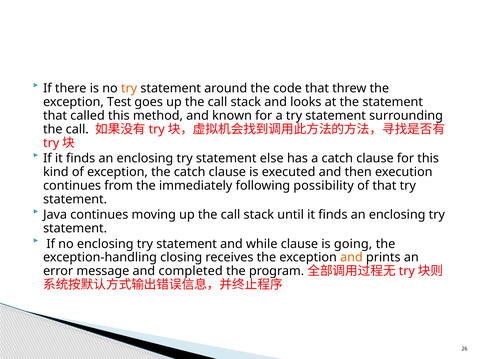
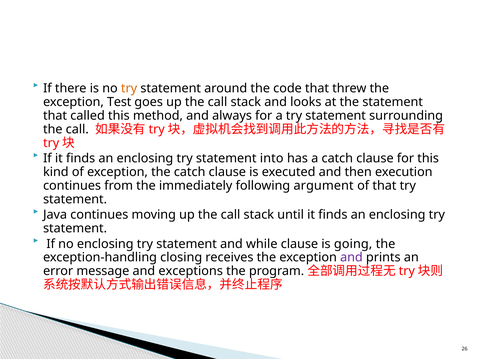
known: known -> always
else: else -> into
possibility: possibility -> argument
and at (351, 258) colour: orange -> purple
completed: completed -> exceptions
